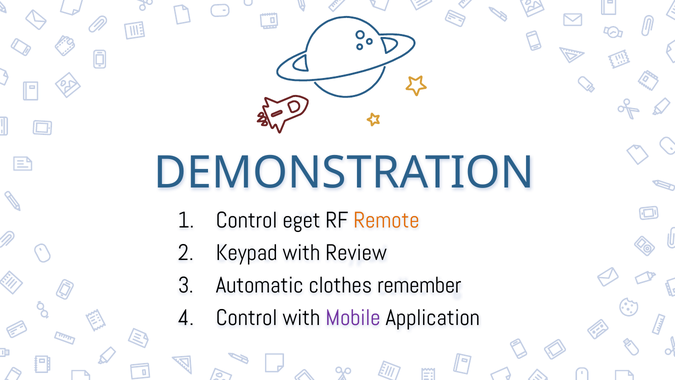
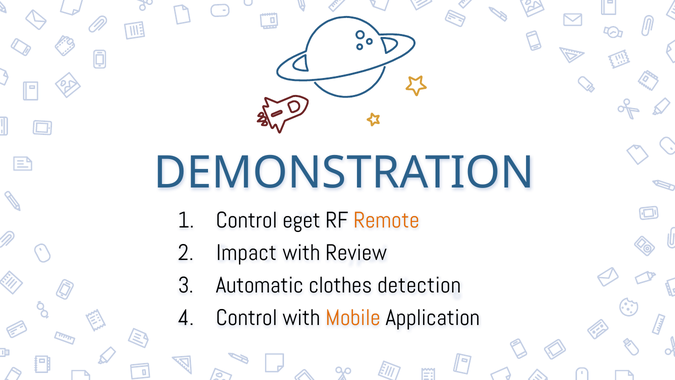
Keypad: Keypad -> Impact
remember: remember -> detection
Mobile colour: purple -> orange
